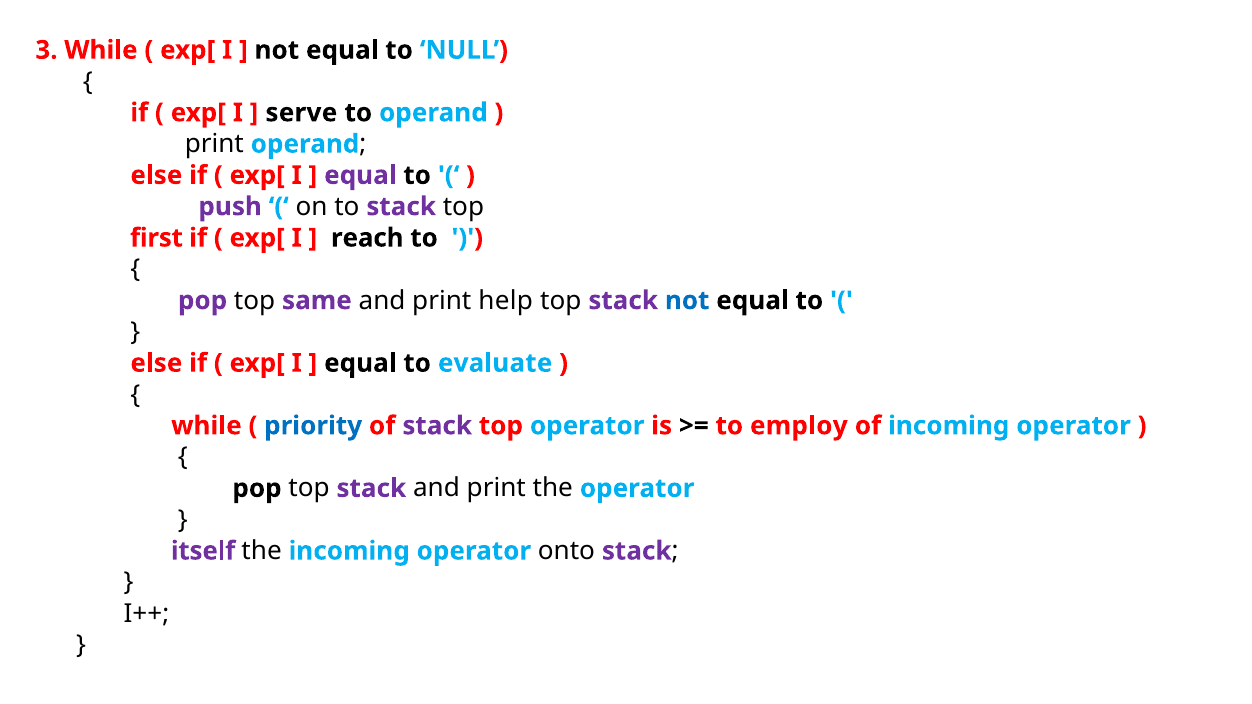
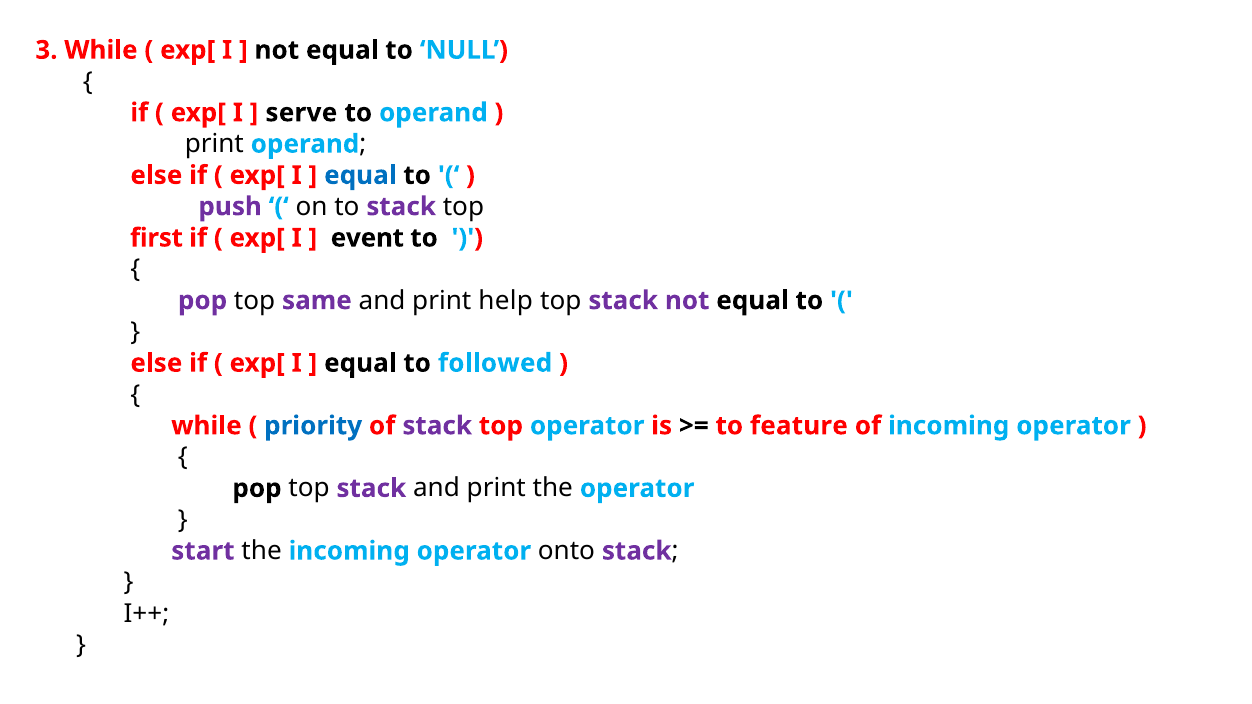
equal at (360, 175) colour: purple -> blue
reach: reach -> event
not at (687, 301) colour: blue -> purple
evaluate: evaluate -> followed
employ: employ -> feature
itself: itself -> start
